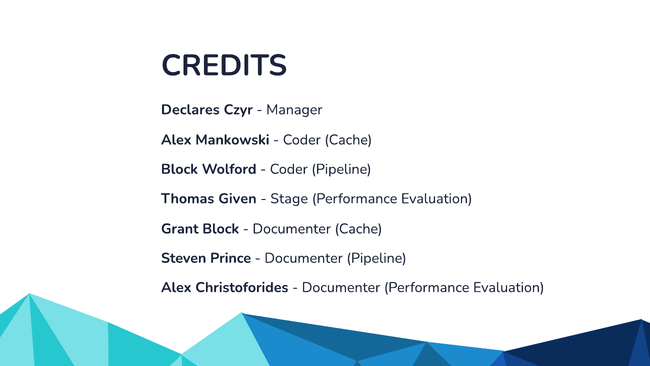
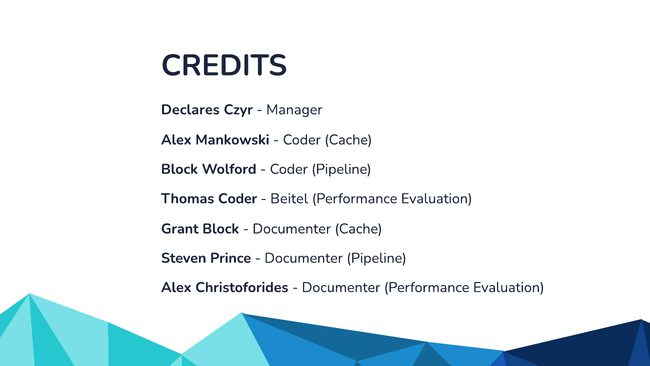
Thomas Given: Given -> Coder
Stage: Stage -> Beitel
